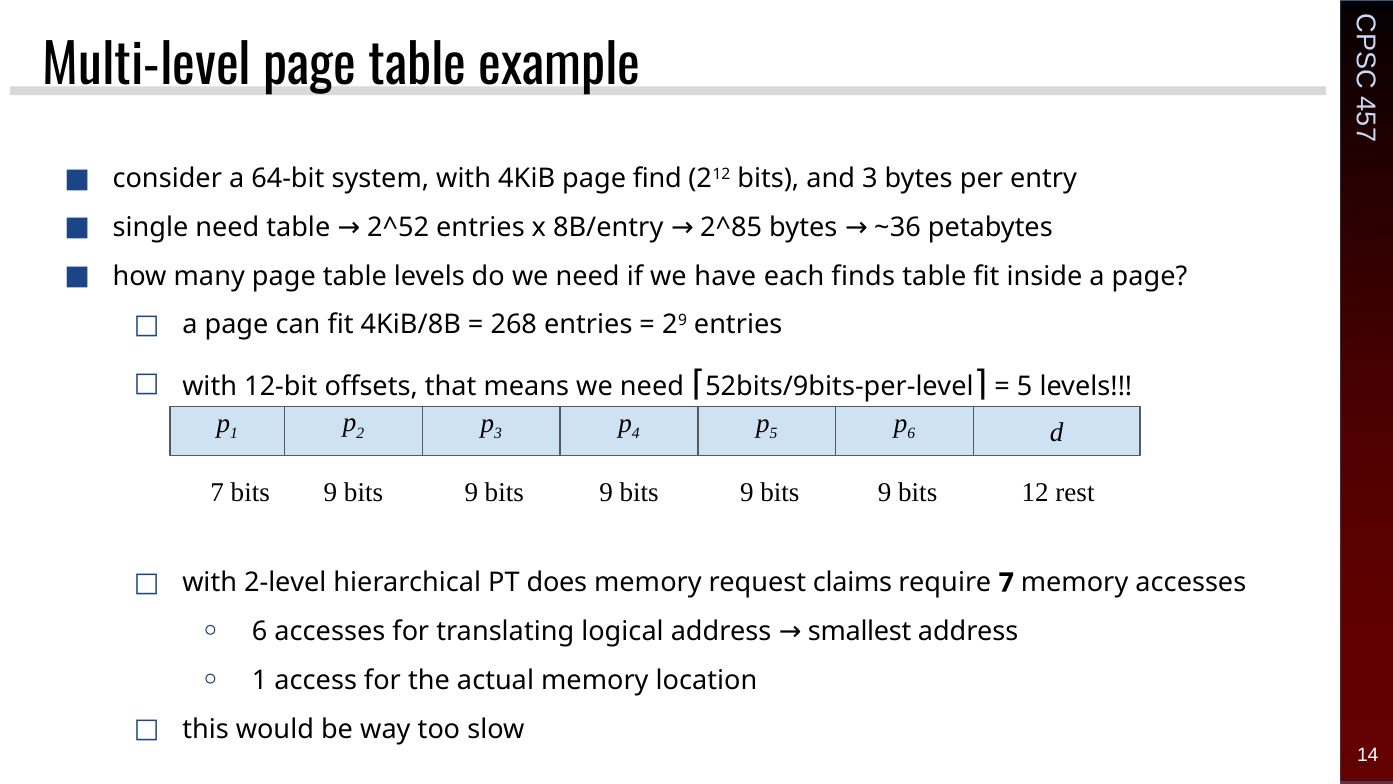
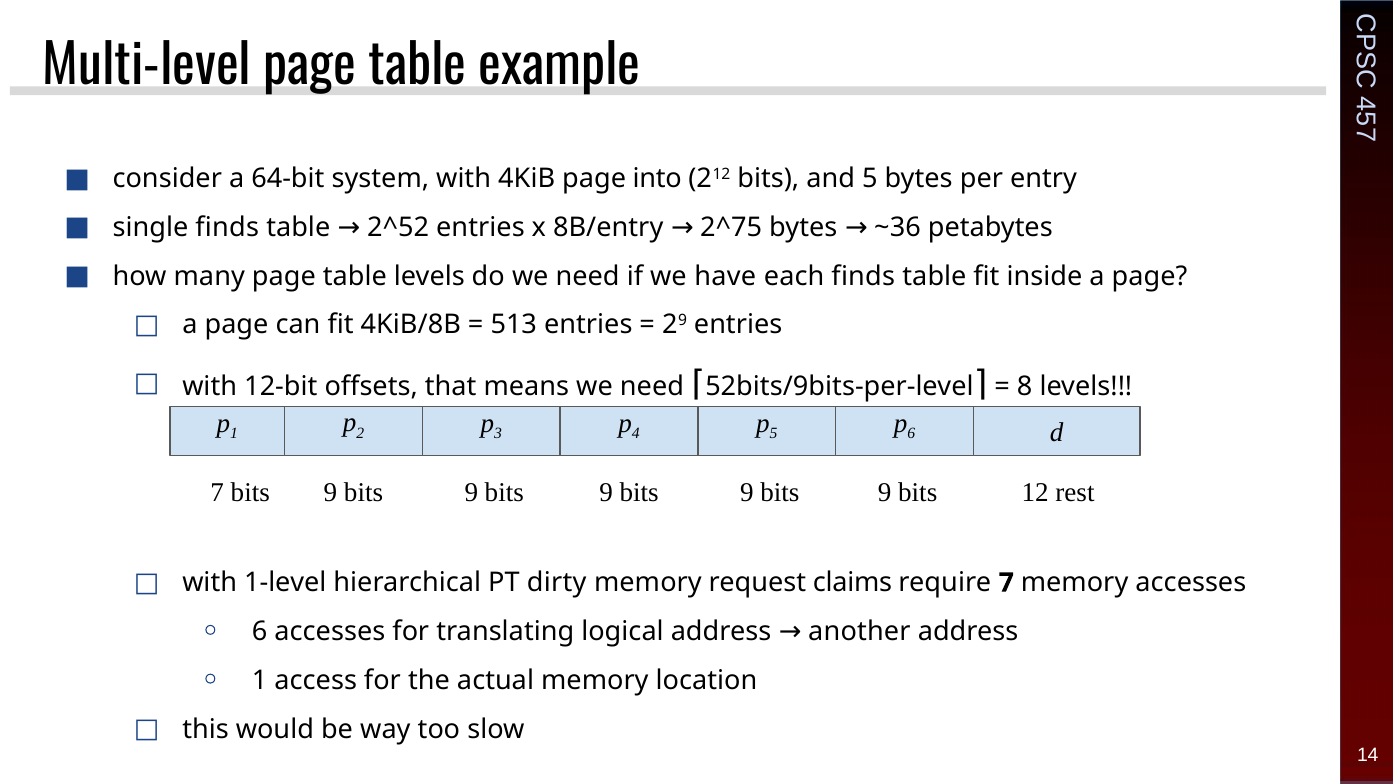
find: find -> into
and 3: 3 -> 5
single need: need -> finds
2^85: 2^85 -> 2^75
268: 268 -> 513
5 at (1025, 386): 5 -> 8
2-level: 2-level -> 1-level
does: does -> dirty
smallest: smallest -> another
